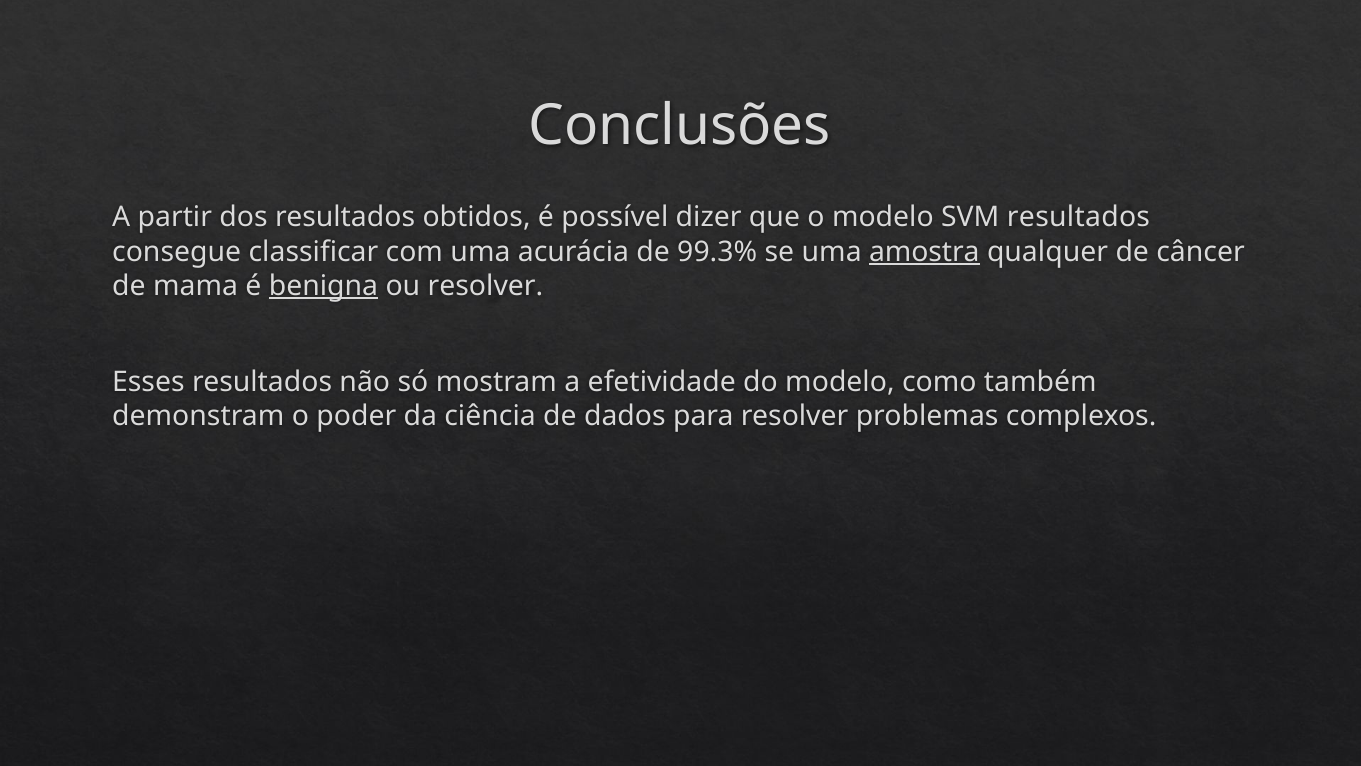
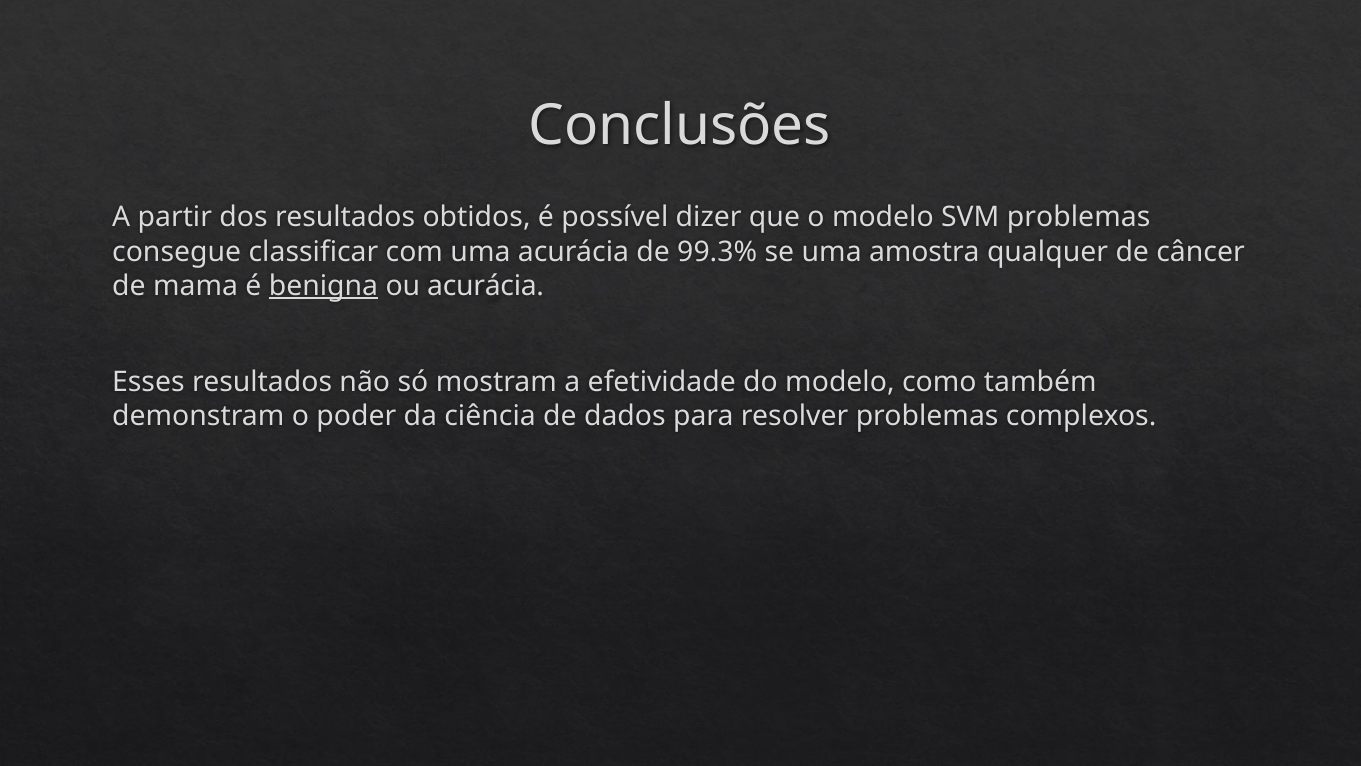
SVM resultados: resultados -> problemas
amostra underline: present -> none
ou resolver: resolver -> acurácia
